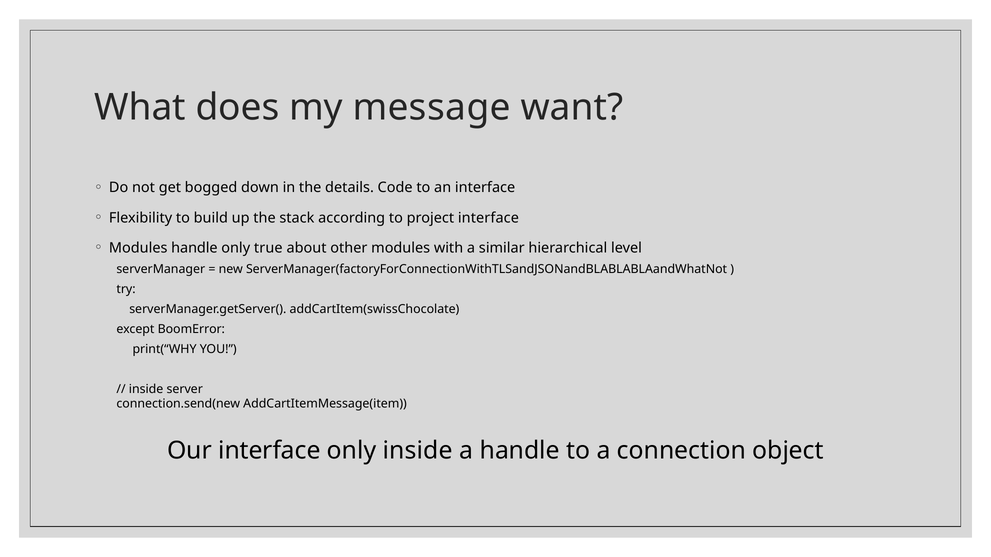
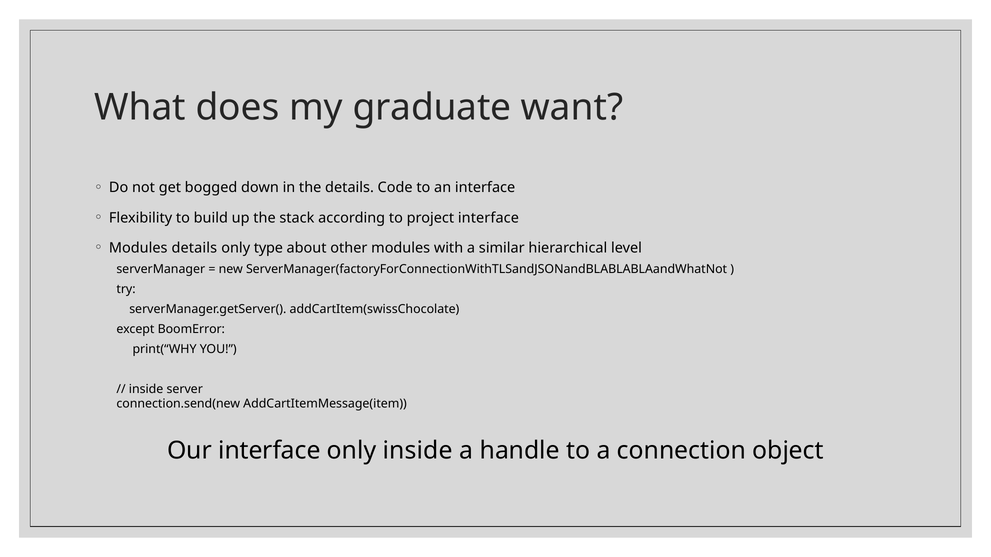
message: message -> graduate
Modules handle: handle -> details
true: true -> type
